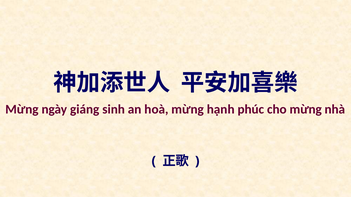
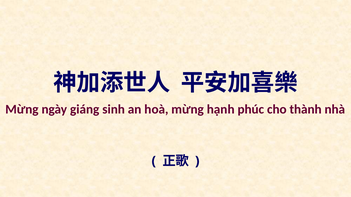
cho mừng: mừng -> thành
